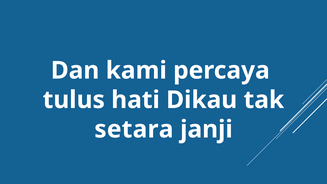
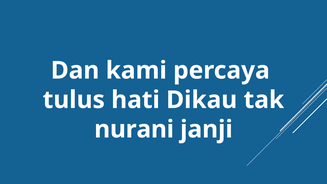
setara: setara -> nurani
